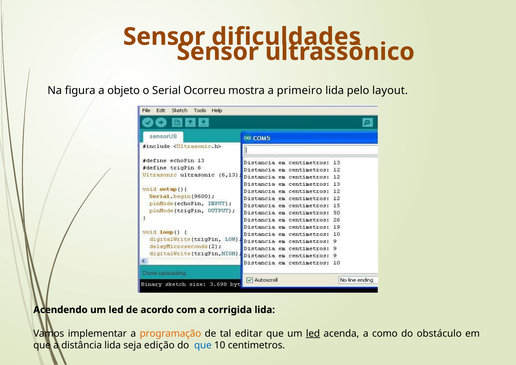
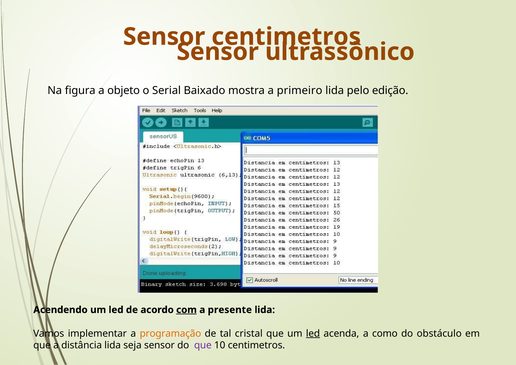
Sensor dificuldades: dificuldades -> centimetros
Ocorreu: Ocorreu -> Baixado
layout: layout -> edição
com underline: none -> present
corrigida: corrigida -> presente
editar: editar -> cristal
seja edição: edição -> sensor
que at (203, 345) colour: blue -> purple
